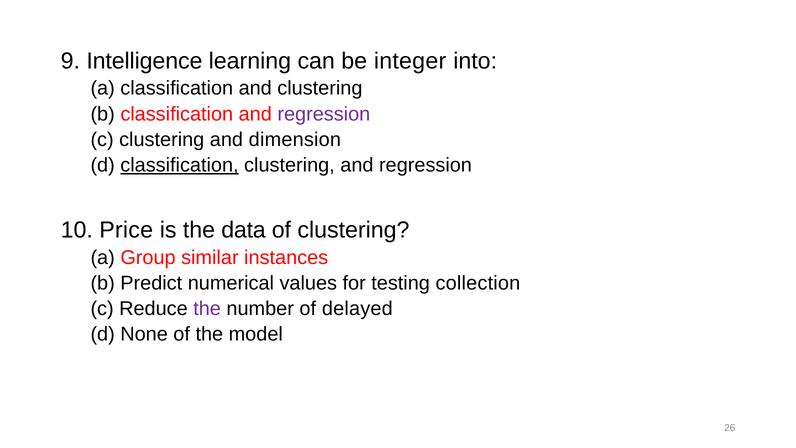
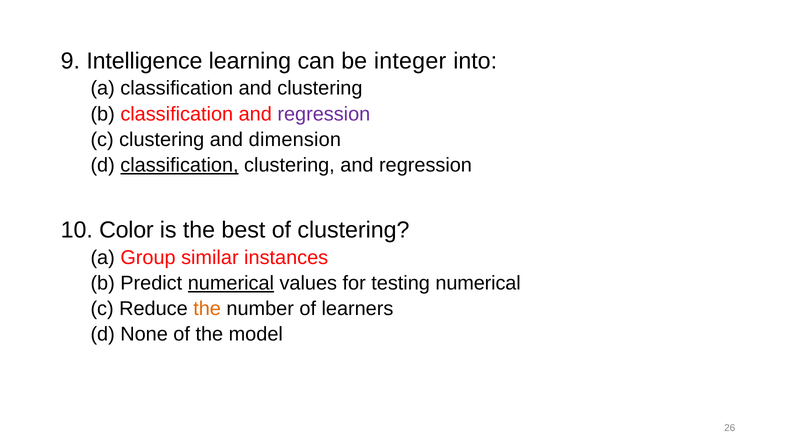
Price: Price -> Color
data: data -> best
numerical at (231, 283) underline: none -> present
testing collection: collection -> numerical
the at (207, 309) colour: purple -> orange
delayed: delayed -> learners
